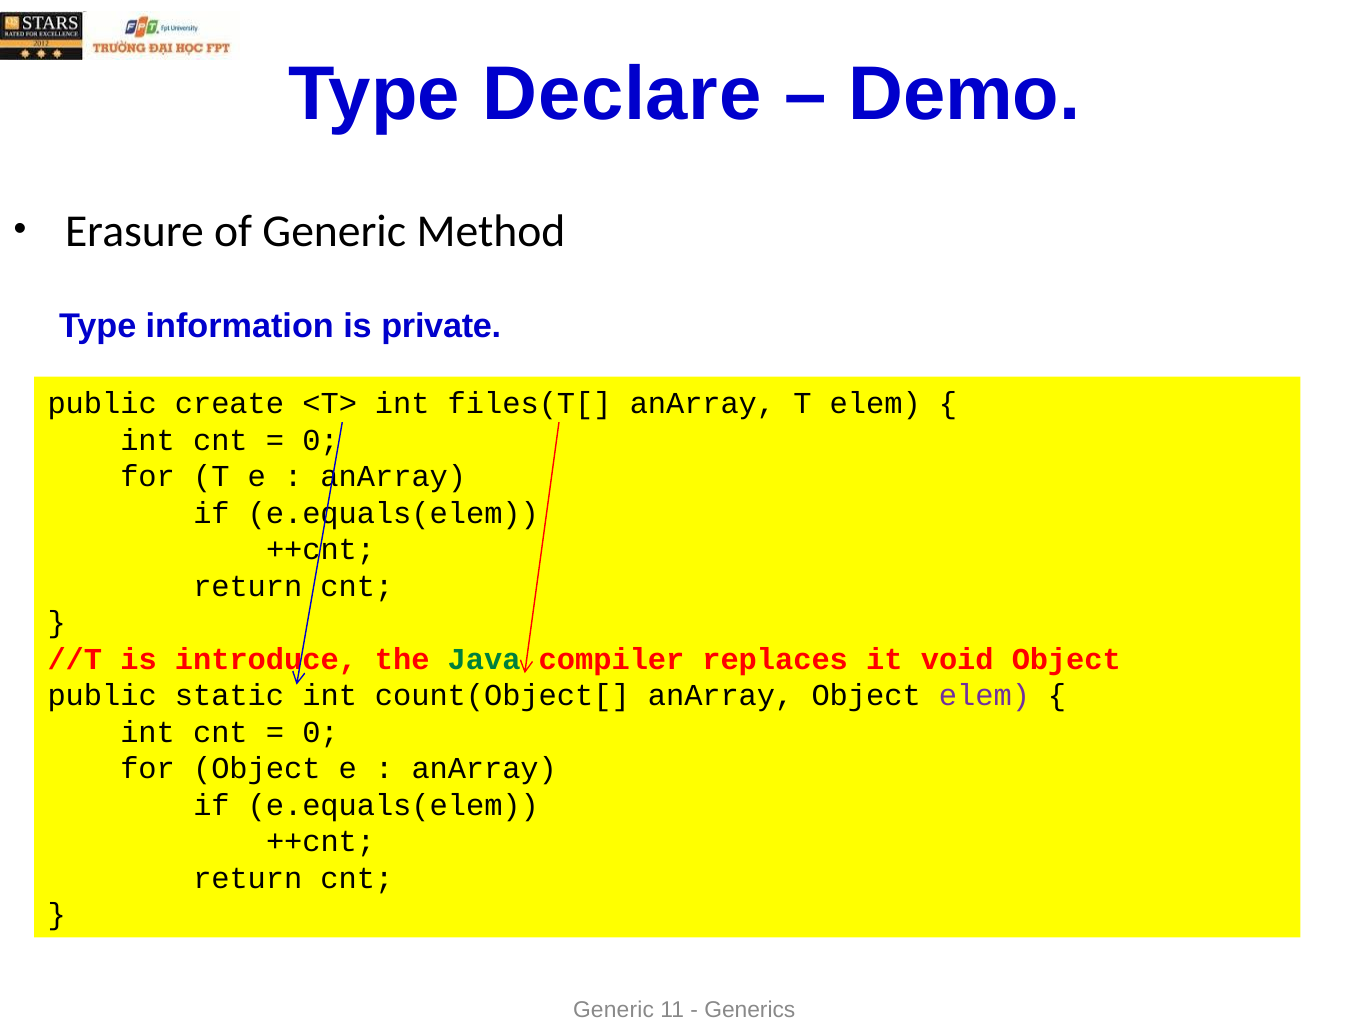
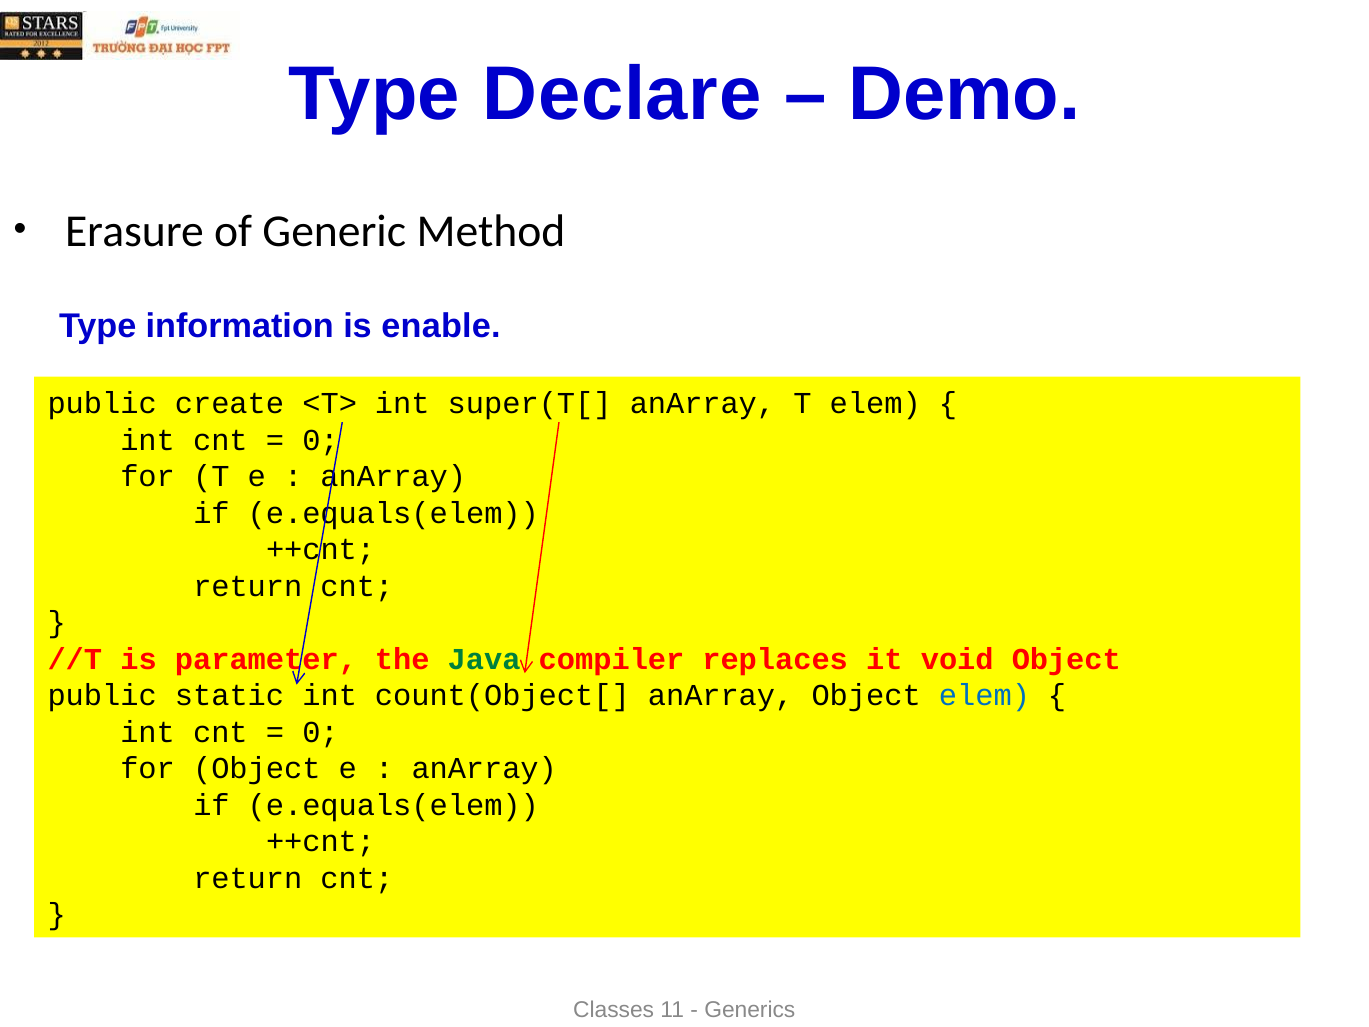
private: private -> enable
files(T[: files(T[ -> super(T[
introduce: introduce -> parameter
elem at (984, 695) colour: purple -> blue
Generic at (614, 1010): Generic -> Classes
